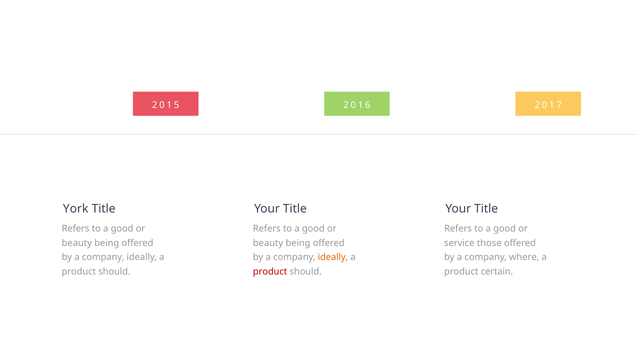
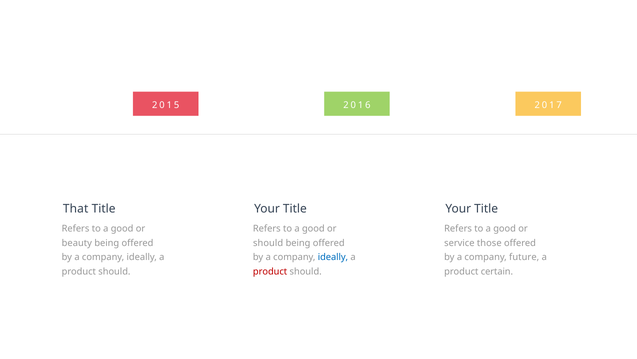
York: York -> That
beauty at (268, 243): beauty -> should
ideally at (333, 257) colour: orange -> blue
where: where -> future
